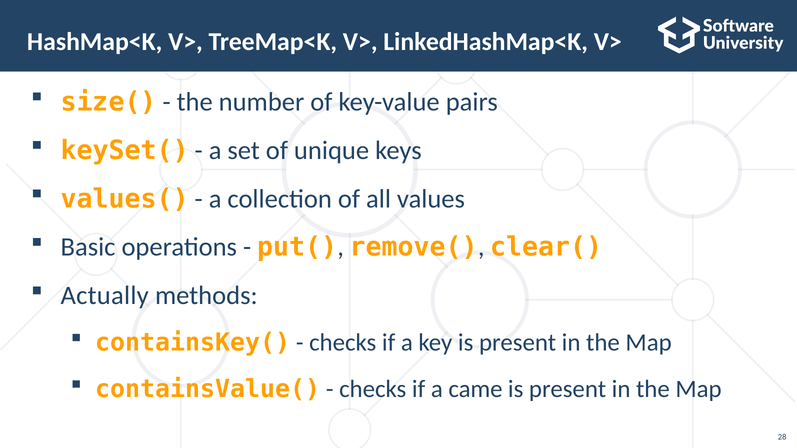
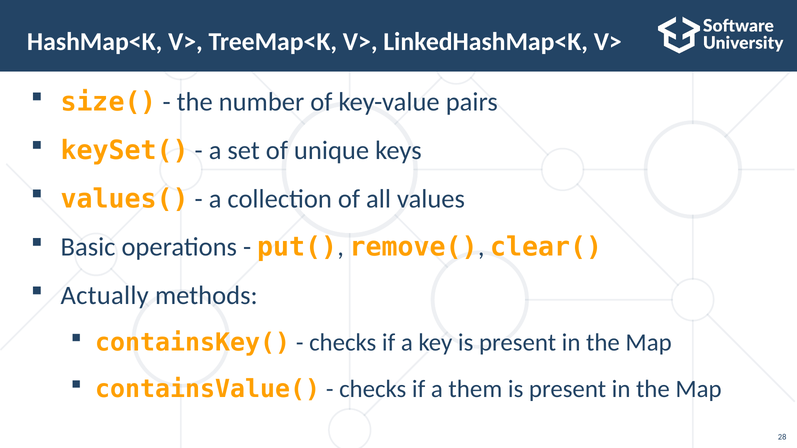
cаme: cаme -> them
